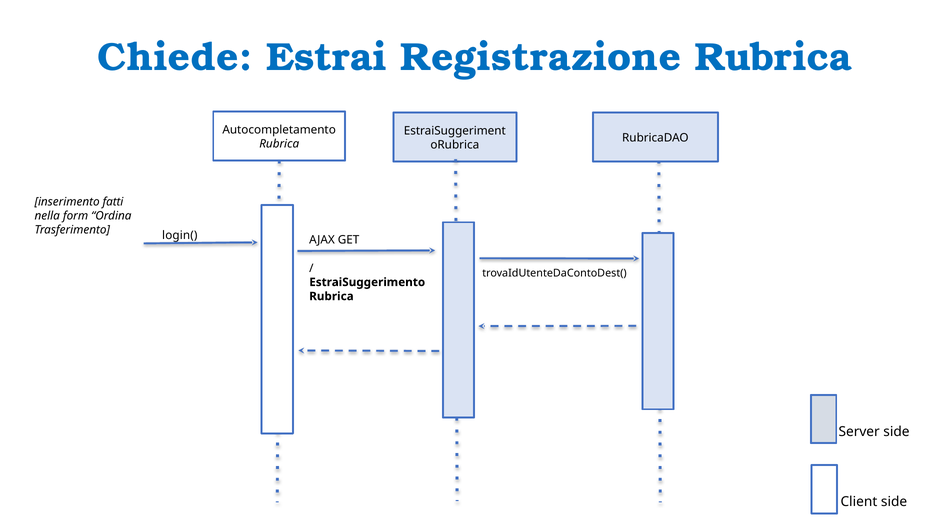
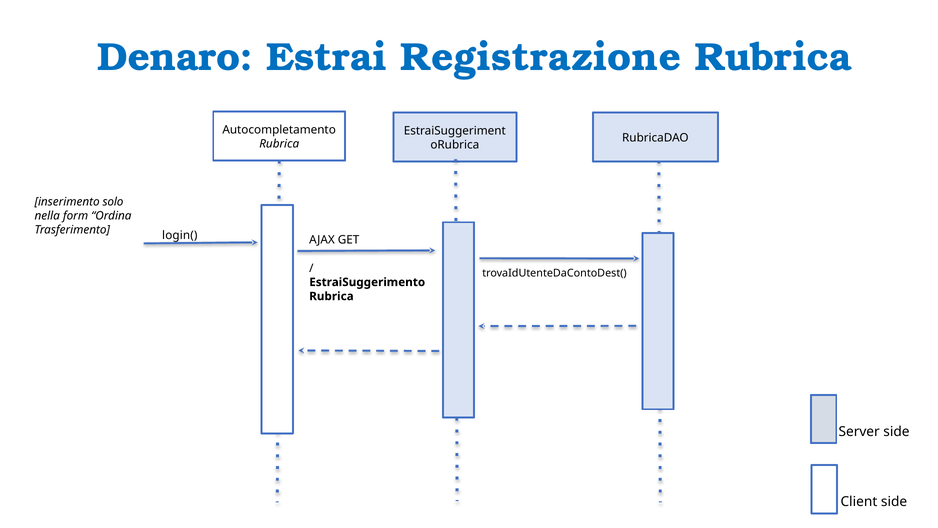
Chiede: Chiede -> Denaro
fatti: fatti -> solo
